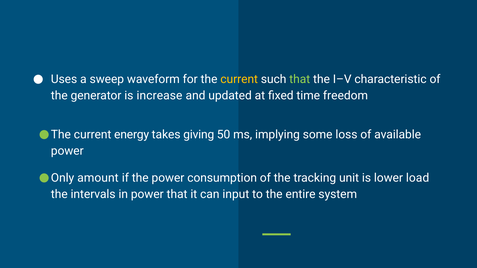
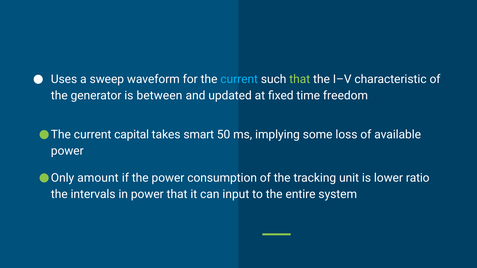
current at (239, 79) colour: yellow -> light blue
increase: increase -> between
energy: energy -> capital
giving: giving -> smart
load: load -> ratio
